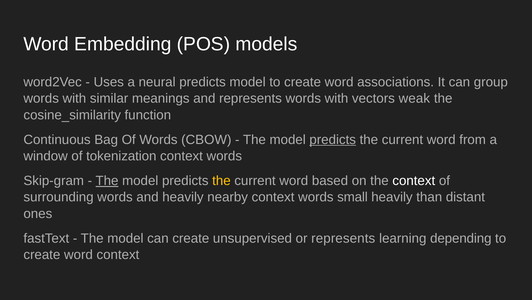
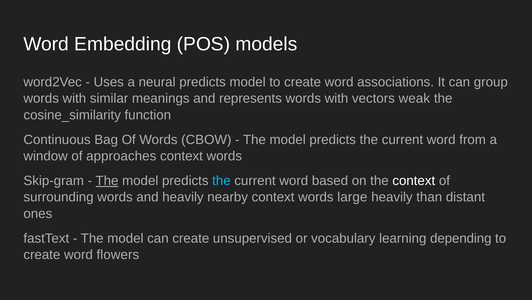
predicts at (333, 139) underline: present -> none
tokenization: tokenization -> approaches
the at (221, 180) colour: yellow -> light blue
small: small -> large
or represents: represents -> vocabulary
word context: context -> flowers
